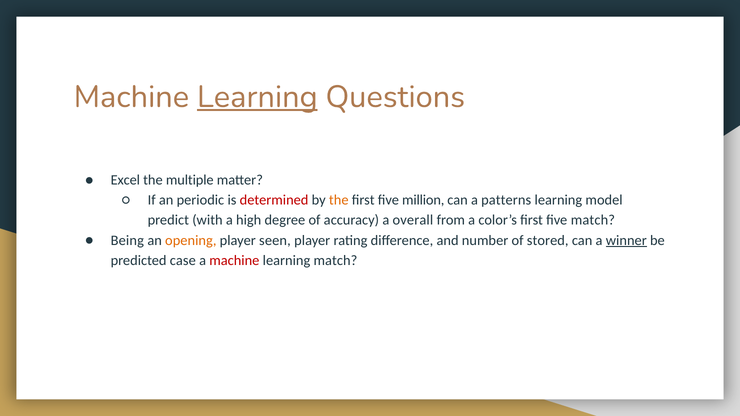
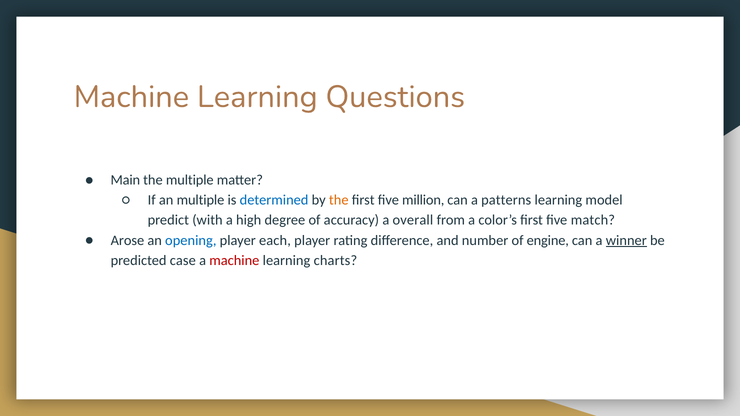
Learning at (257, 97) underline: present -> none
Excel: Excel -> Main
an periodic: periodic -> multiple
determined colour: red -> blue
Being: Being -> Arose
opening colour: orange -> blue
seen: seen -> each
stored: stored -> engine
learning match: match -> charts
